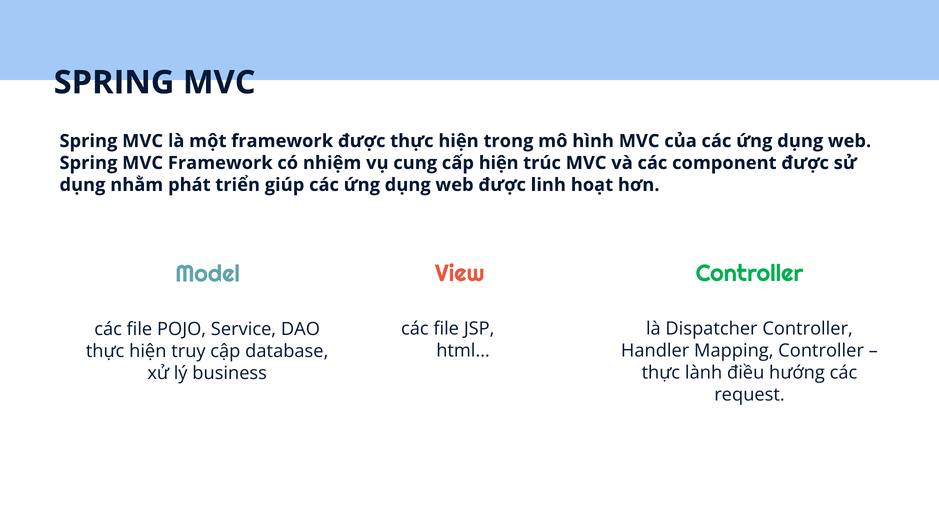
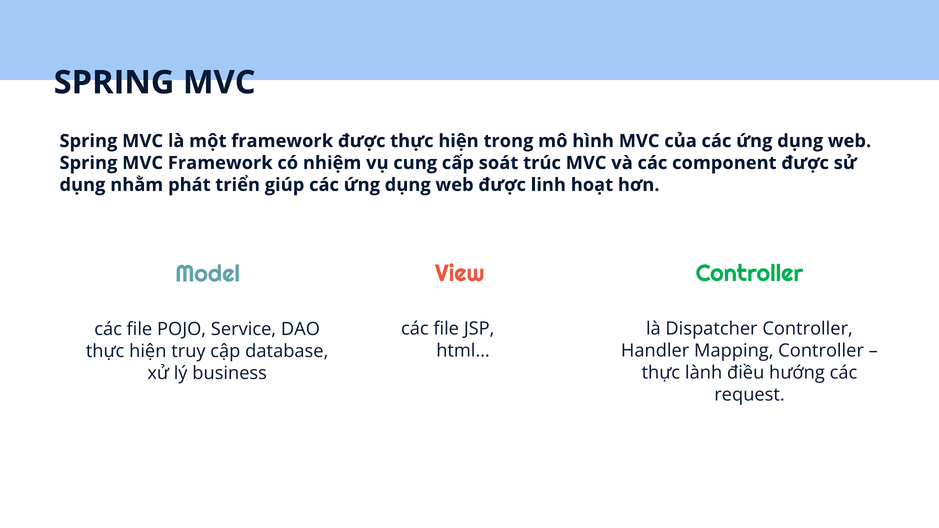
cấp hiện: hiện -> soát
